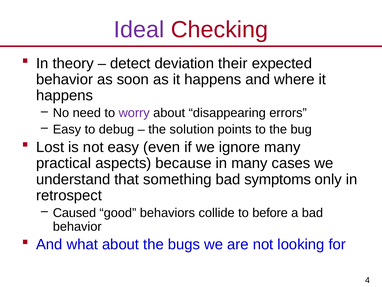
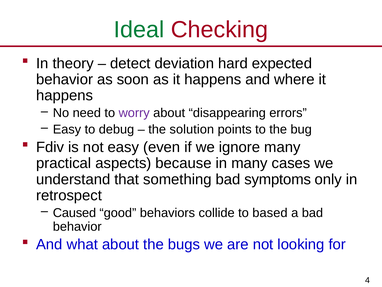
Ideal colour: purple -> green
their: their -> hard
Lost: Lost -> Fdiv
before: before -> based
